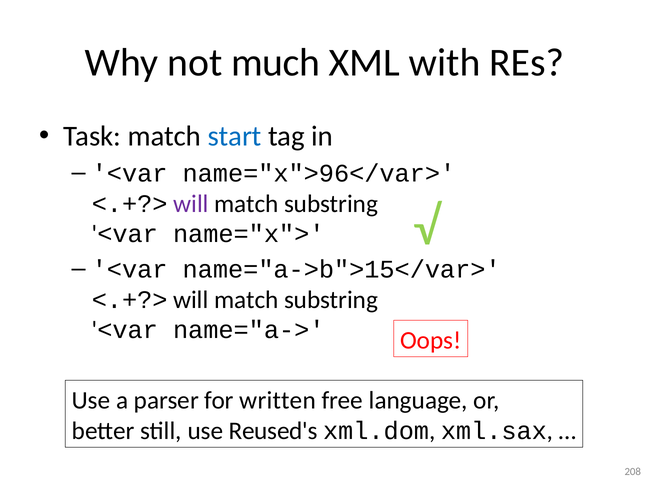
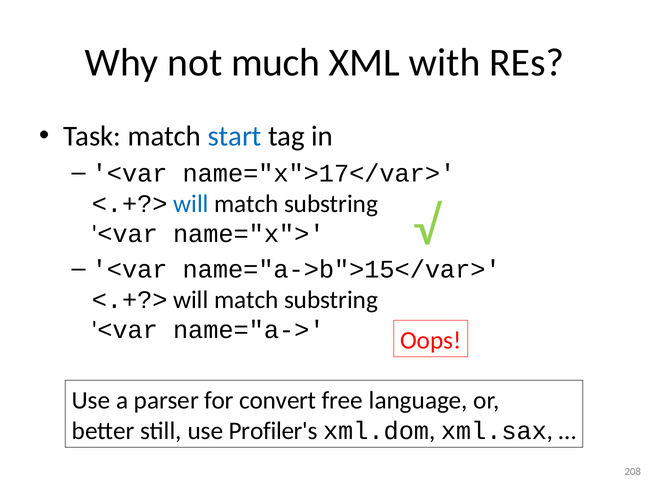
name="x">96</var>: name="x">96</var> -> name="x">17</var>
will at (191, 204) colour: purple -> blue
written: written -> convert
Reused's: Reused's -> Profiler's
